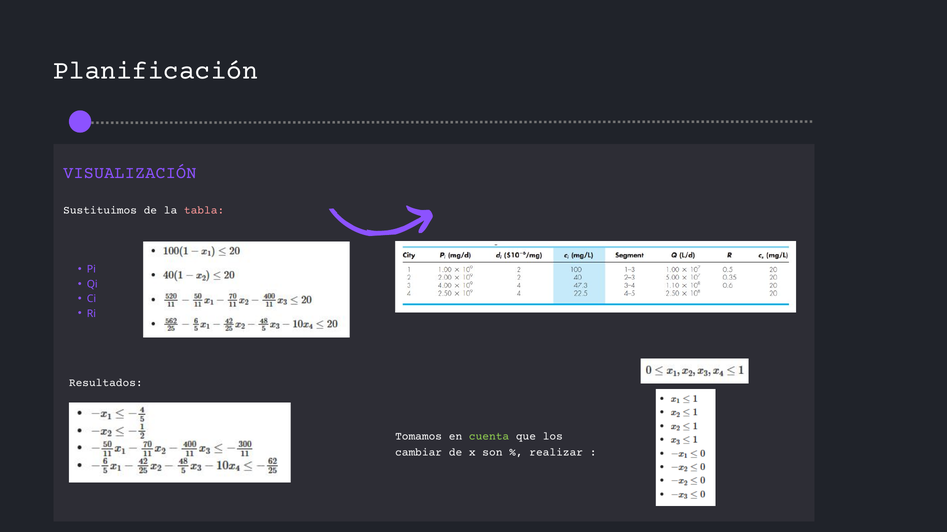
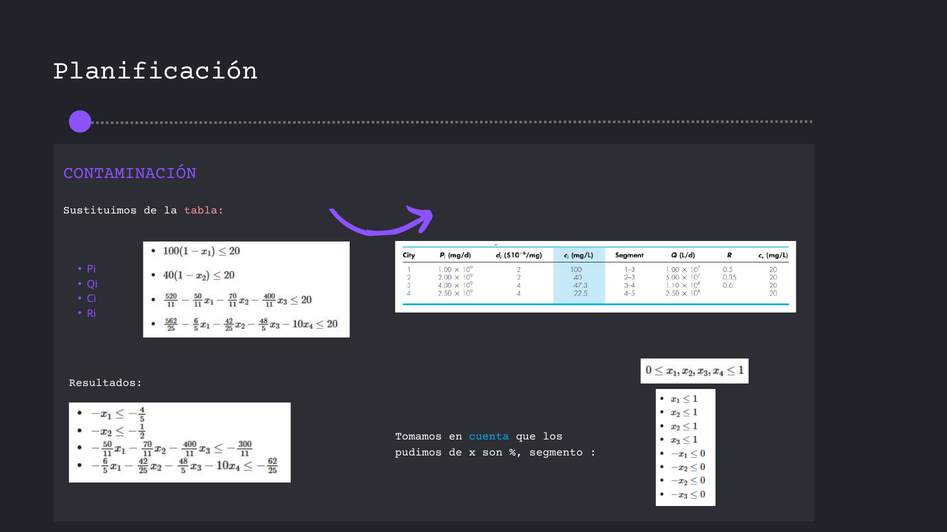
VISUALIZACIÓN: VISUALIZACIÓN -> CONTAMINACIÓN
cuenta colour: light green -> light blue
cambiar: cambiar -> pudimos
realizar: realizar -> segmento
